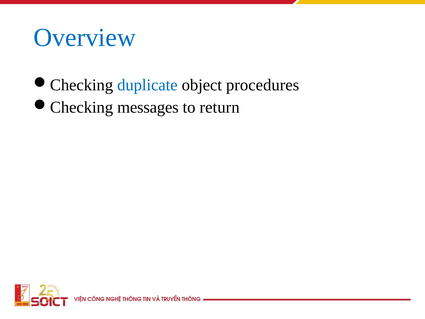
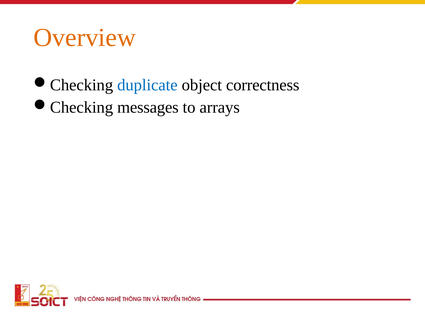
Overview colour: blue -> orange
procedures: procedures -> correctness
return: return -> arrays
